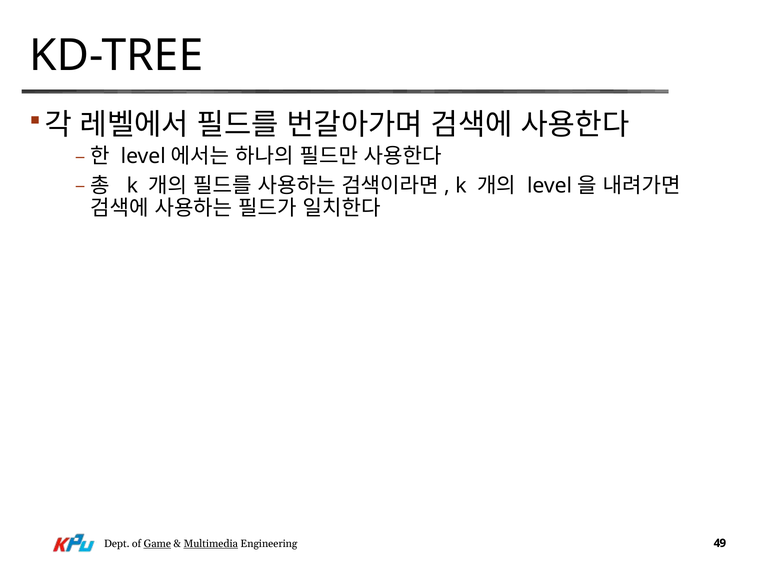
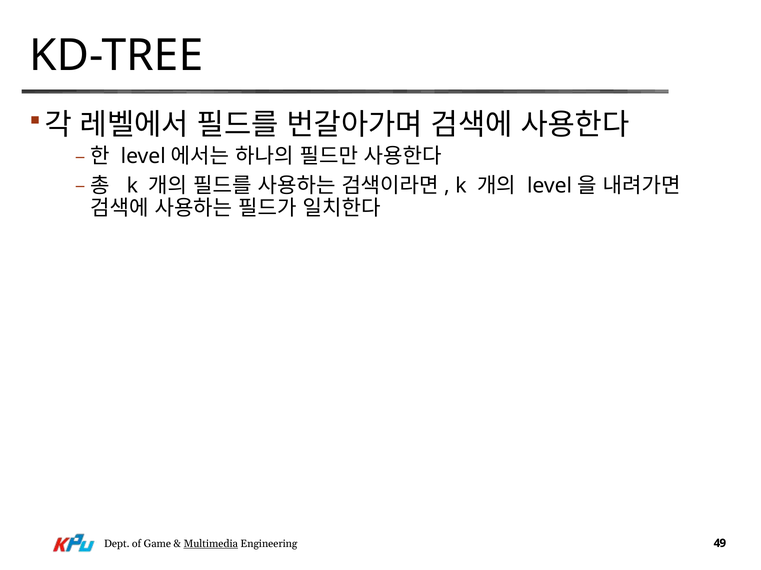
Game underline: present -> none
